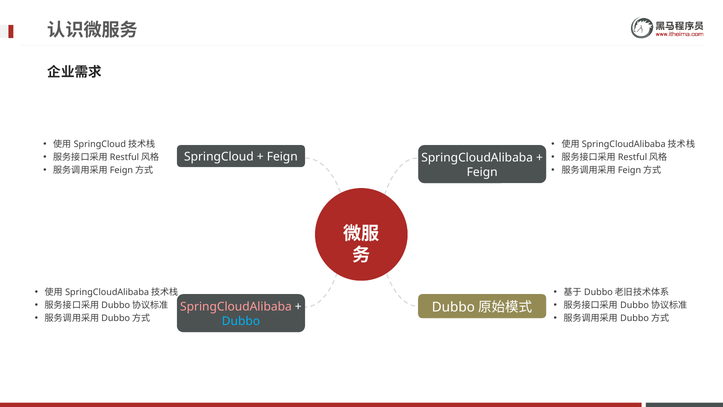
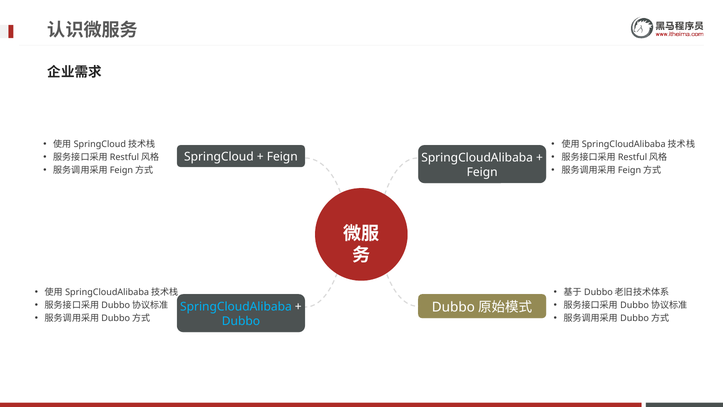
SpringCloudAlibaba at (236, 307) colour: pink -> light blue
